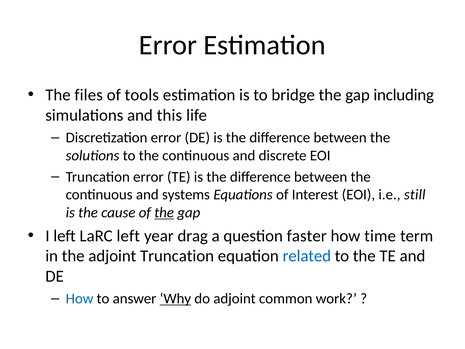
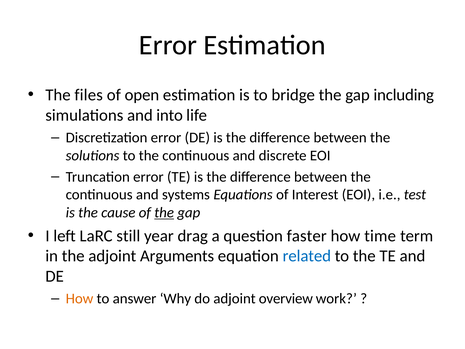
tools: tools -> open
this: this -> into
still: still -> test
LaRC left: left -> still
adjoint Truncation: Truncation -> Arguments
How at (80, 298) colour: blue -> orange
Why underline: present -> none
common: common -> overview
